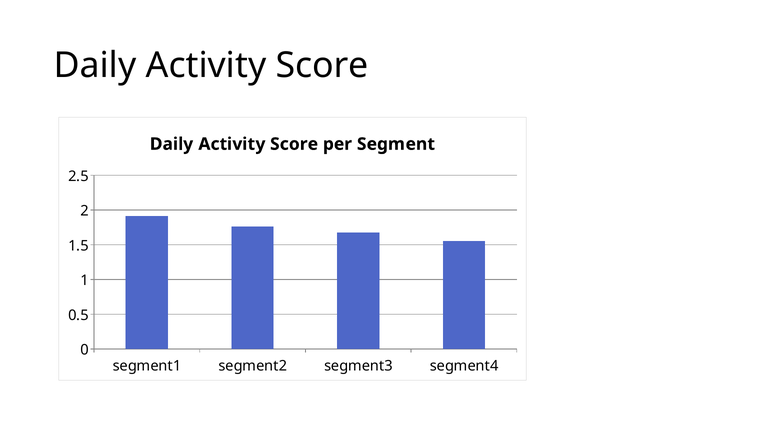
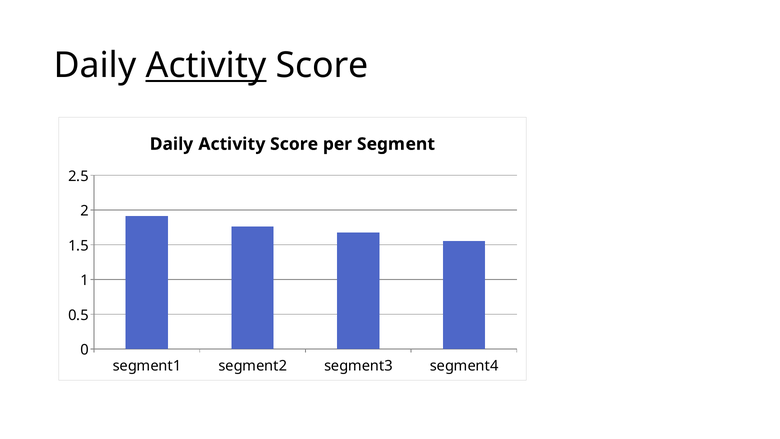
Activity at (206, 66) underline: none -> present
